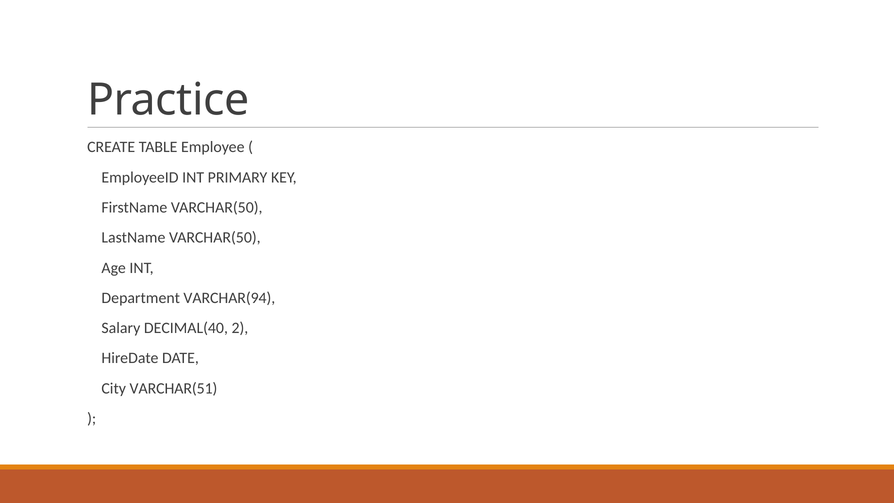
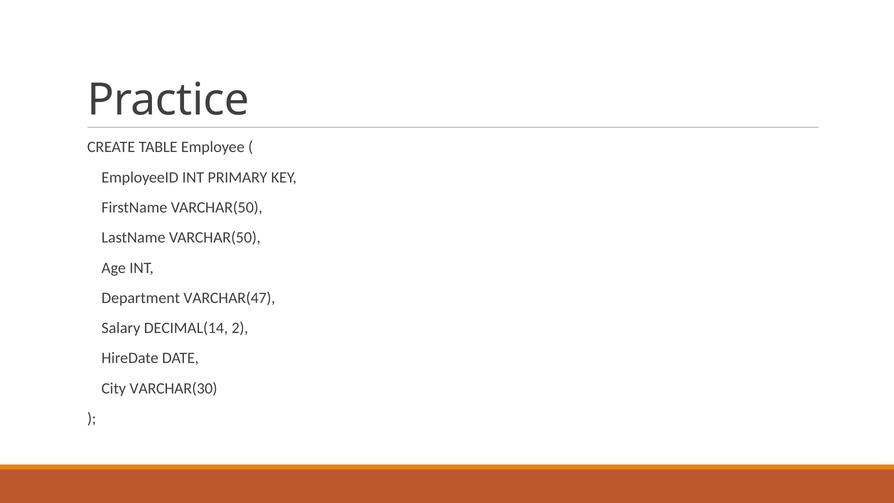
VARCHAR(94: VARCHAR(94 -> VARCHAR(47
DECIMAL(40: DECIMAL(40 -> DECIMAL(14
VARCHAR(51: VARCHAR(51 -> VARCHAR(30
